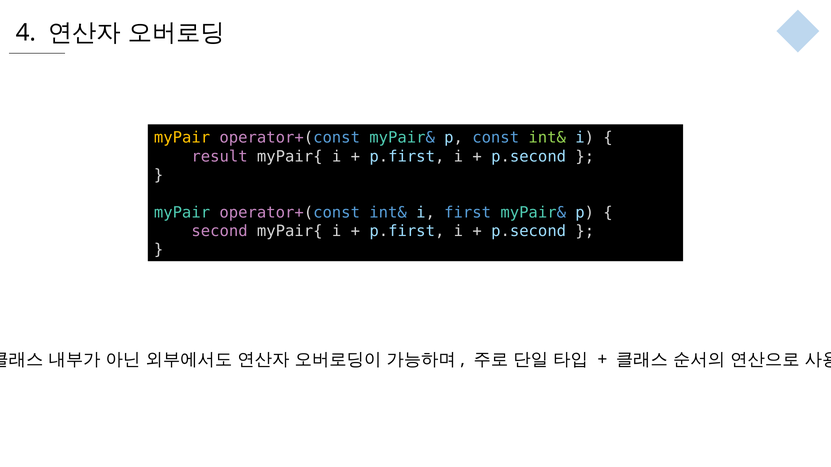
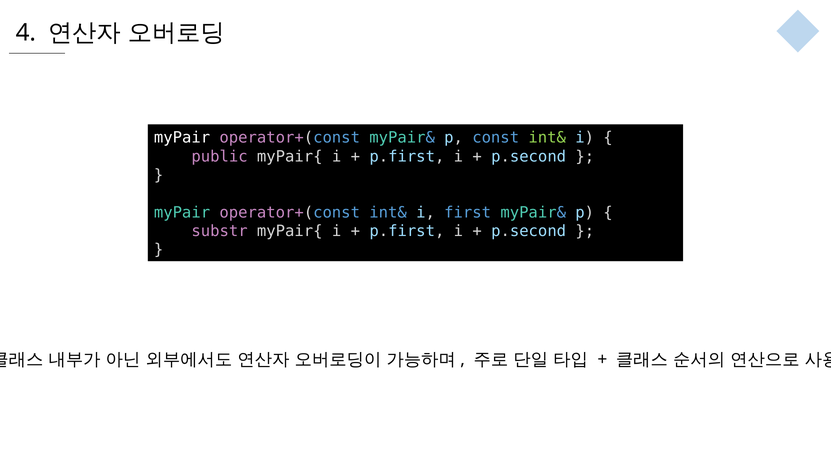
myPair at (182, 138) colour: yellow -> white
result: result -> public
second: second -> substr
